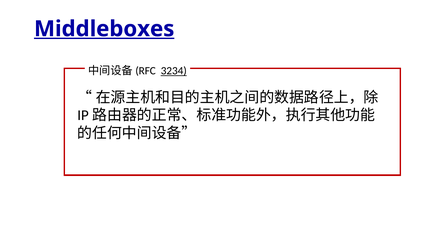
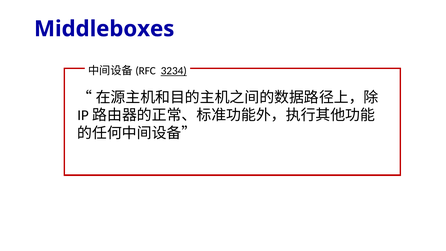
Middleboxes underline: present -> none
